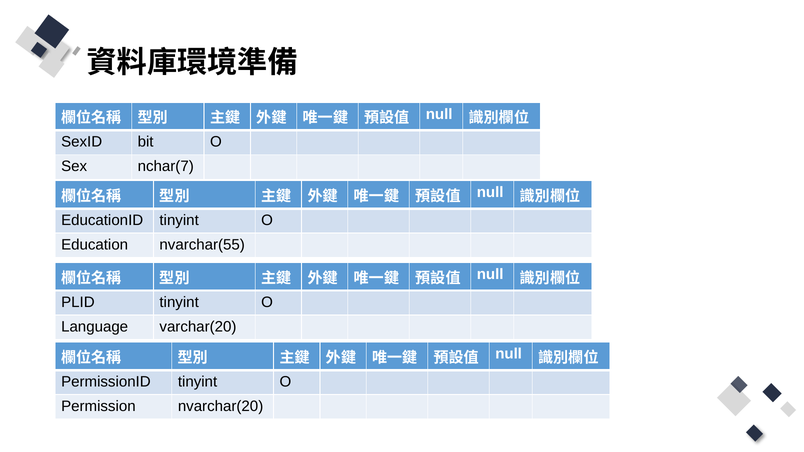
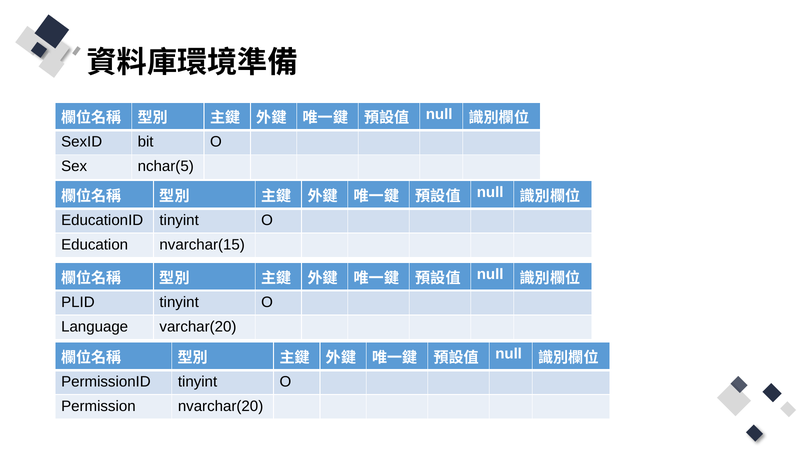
nchar(7: nchar(7 -> nchar(5
nvarchar(55: nvarchar(55 -> nvarchar(15
